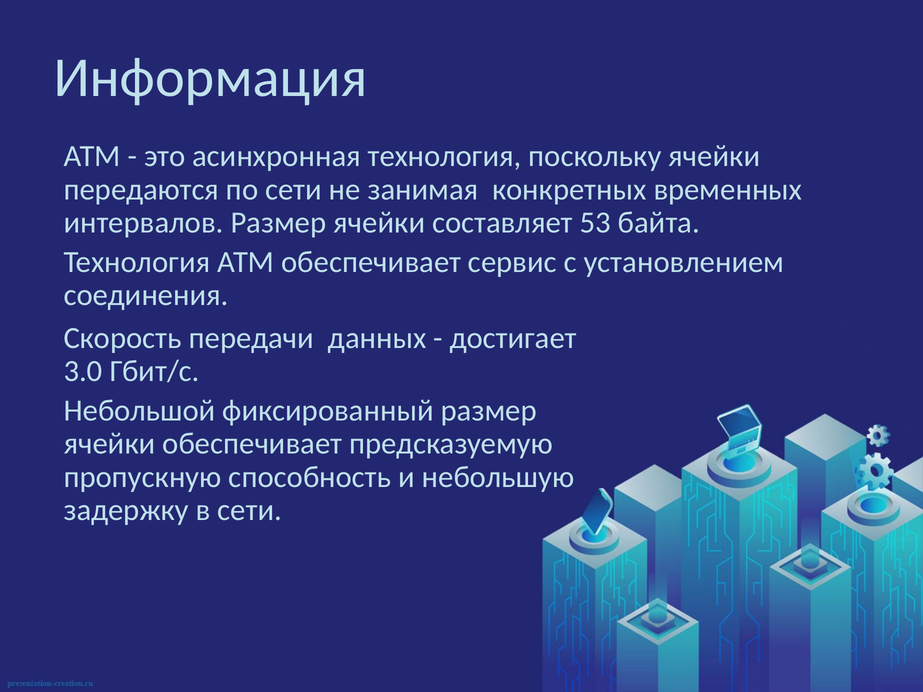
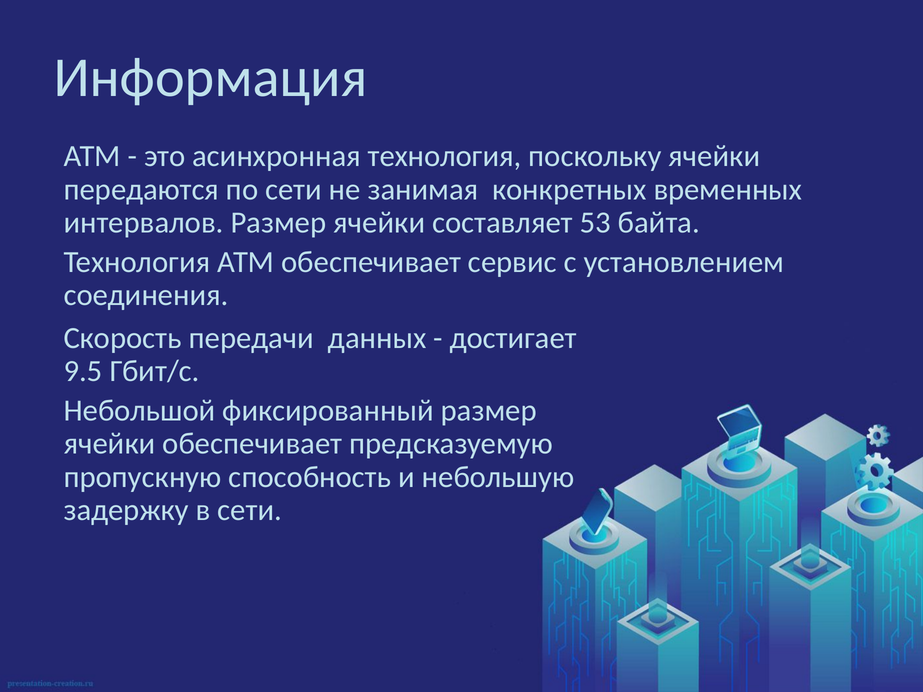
3.0: 3.0 -> 9.5
